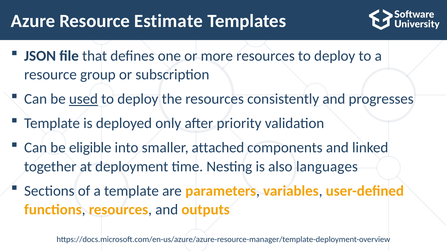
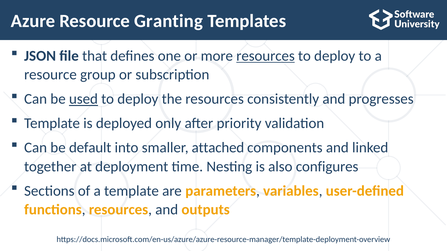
Estimate: Estimate -> Granting
resources at (266, 56) underline: none -> present
eligible: eligible -> default
languages: languages -> configures
